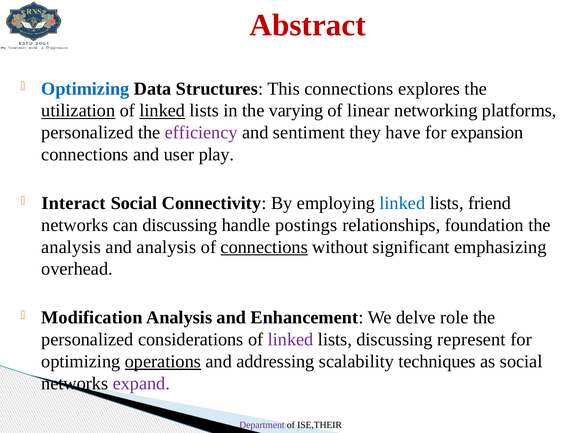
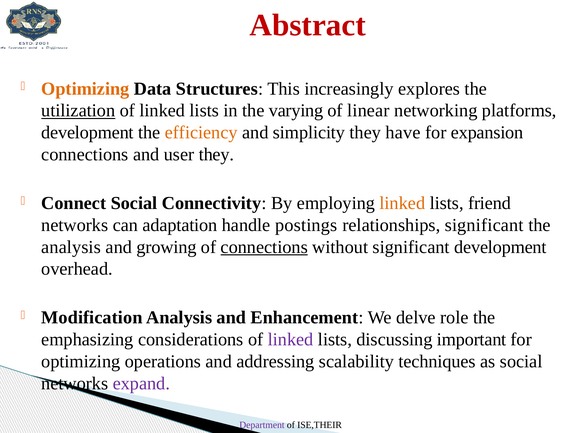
Optimizing at (85, 89) colour: blue -> orange
This connections: connections -> increasingly
linked at (162, 111) underline: present -> none
personalized at (87, 132): personalized -> development
efficiency colour: purple -> orange
sentiment: sentiment -> simplicity
user play: play -> they
Interact: Interact -> Connect
linked at (402, 203) colour: blue -> orange
can discussing: discussing -> adaptation
relationships foundation: foundation -> significant
and analysis: analysis -> growing
significant emphasizing: emphasizing -> development
personalized at (87, 339): personalized -> emphasizing
represent: represent -> important
operations underline: present -> none
